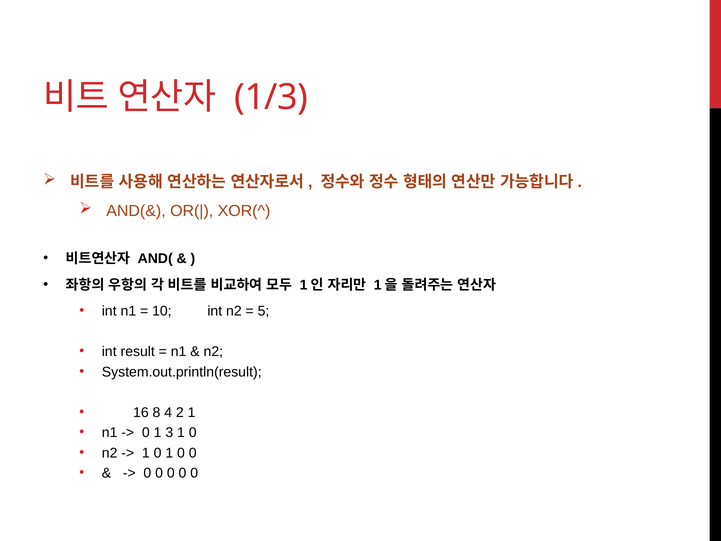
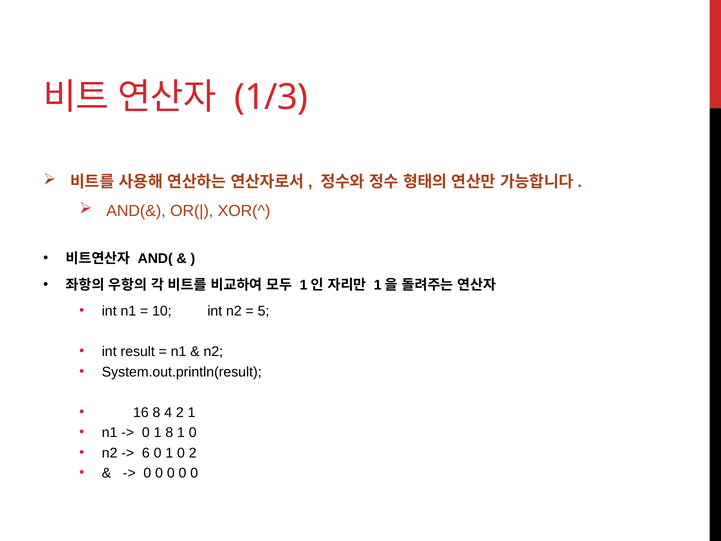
1 3: 3 -> 8
1 at (146, 453): 1 -> 6
1 0 0: 0 -> 2
